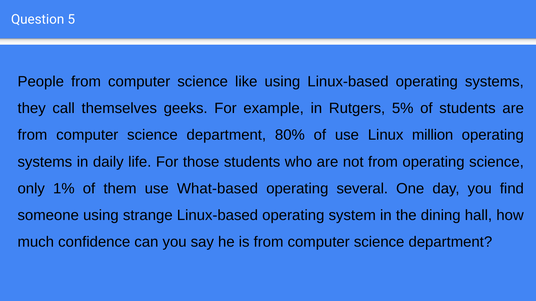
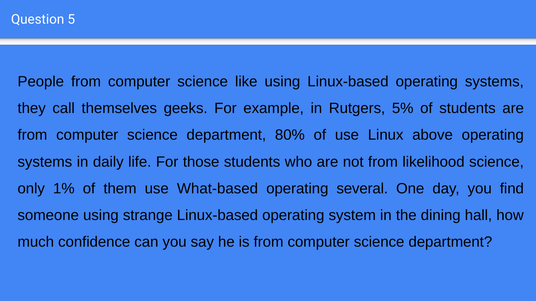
million: million -> above
from operating: operating -> likelihood
